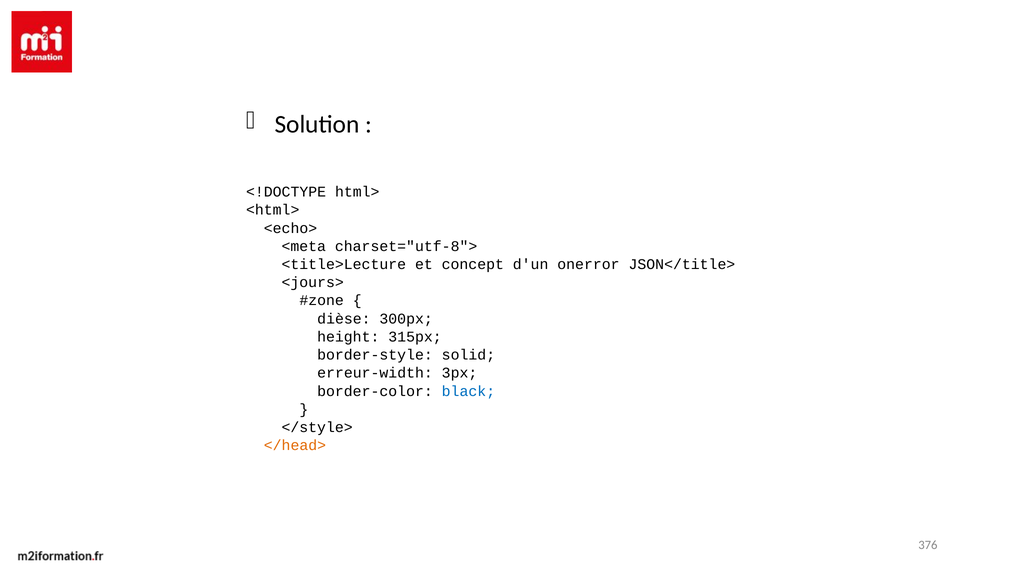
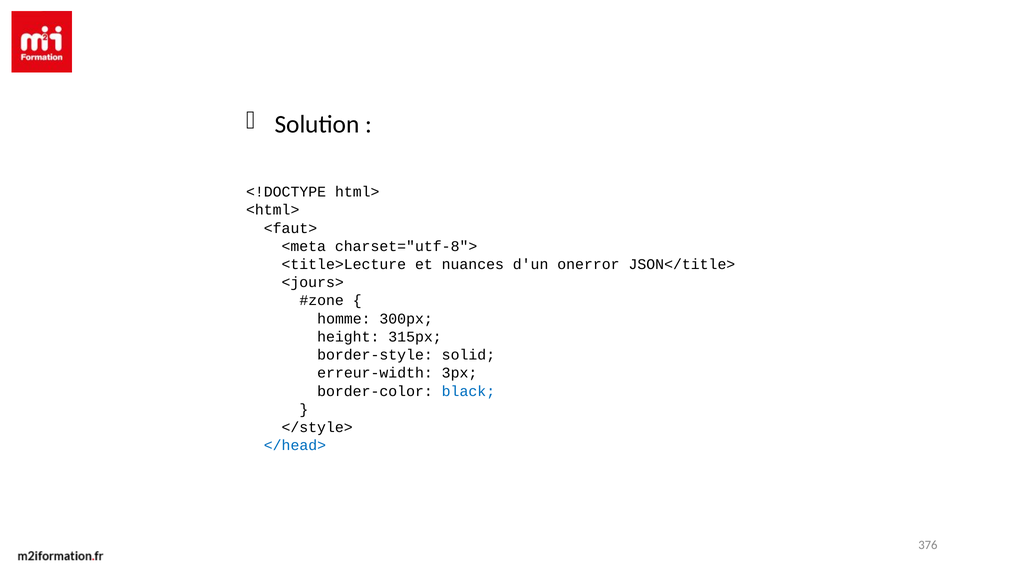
<echo>: <echo> -> <faut>
concept: concept -> nuances
dièse: dièse -> homme
</head> colour: orange -> blue
